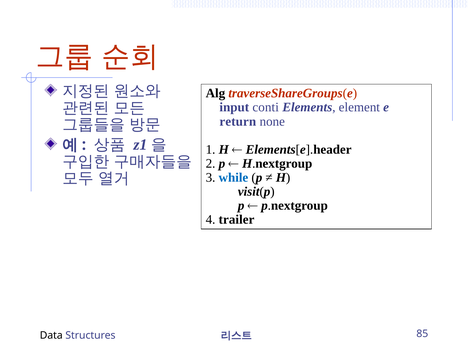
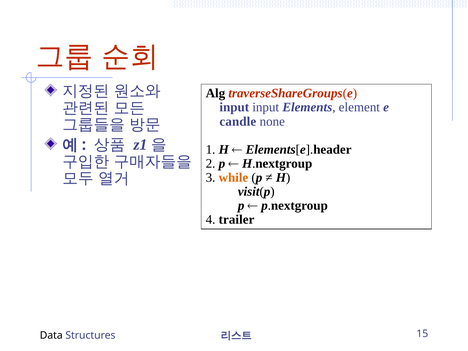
input conti: conti -> input
return: return -> candle
while colour: blue -> orange
85: 85 -> 15
